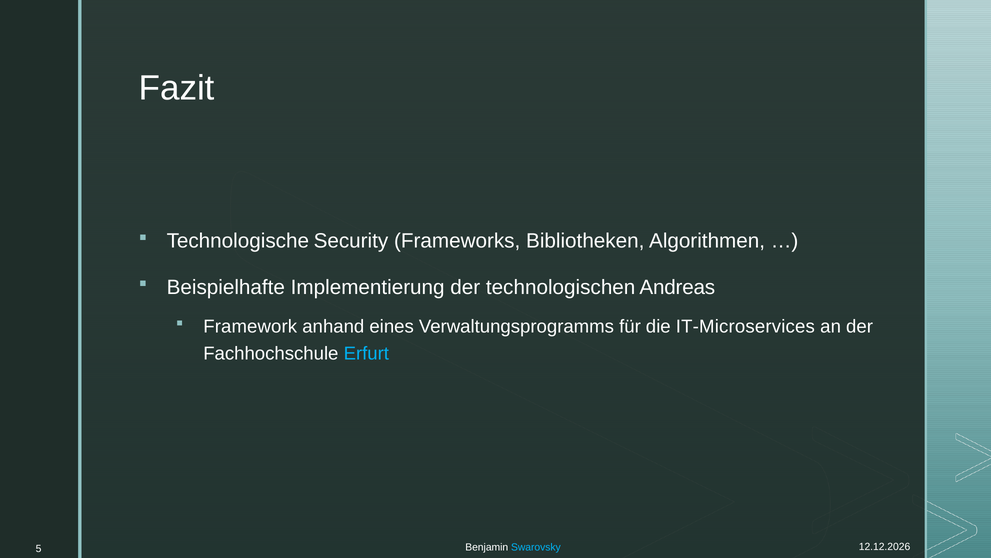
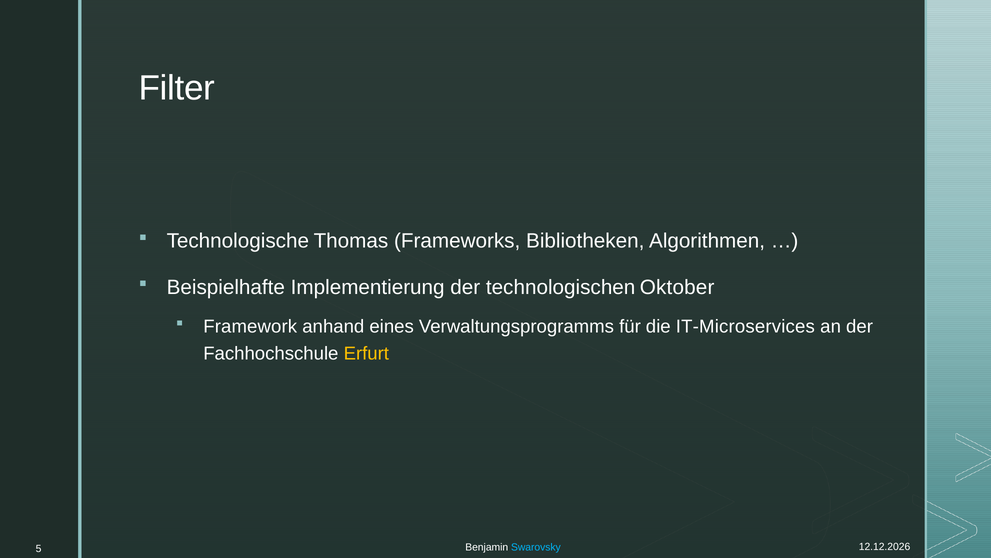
Fazit: Fazit -> Filter
Security: Security -> Thomas
Andreas: Andreas -> Oktober
Erfurt colour: light blue -> yellow
